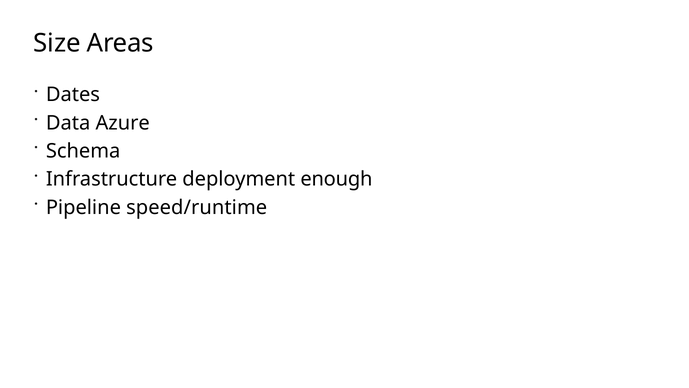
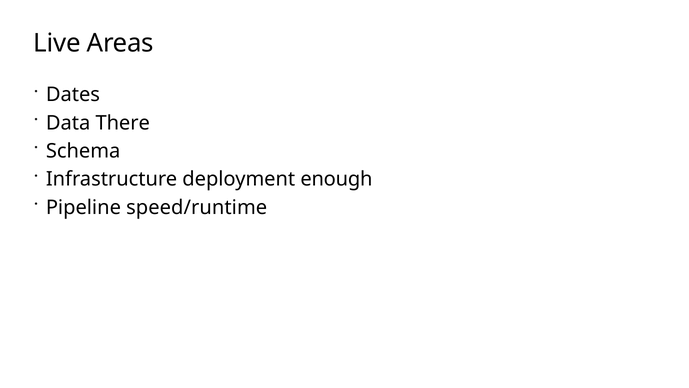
Size: Size -> Live
Azure: Azure -> There
